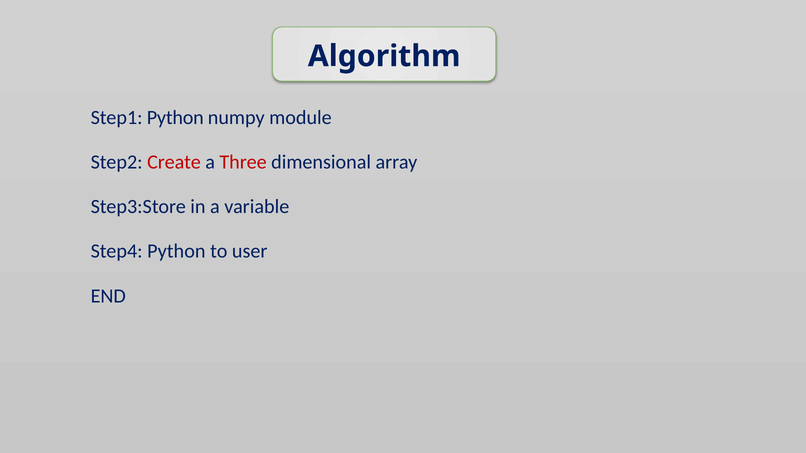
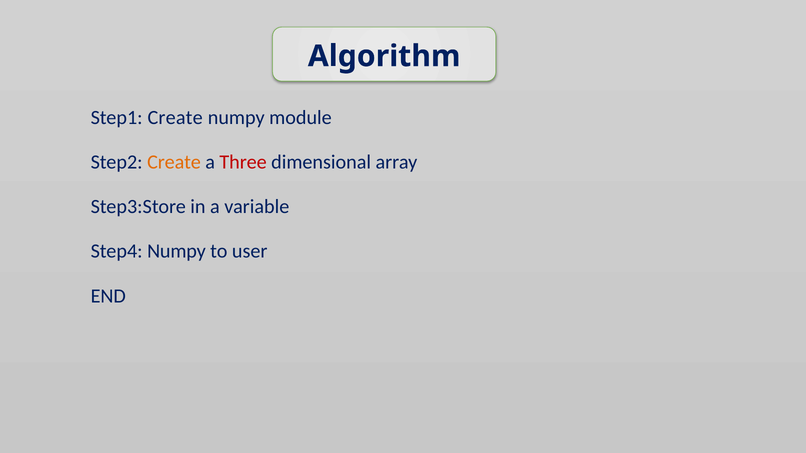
Step1 Python: Python -> Create
Create at (174, 162) colour: red -> orange
Step4 Python: Python -> Numpy
